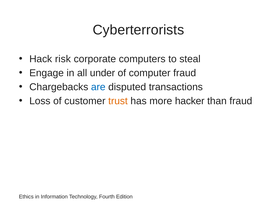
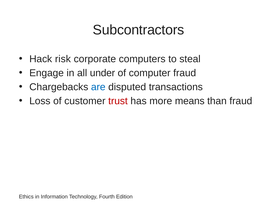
Cyberterrorists: Cyberterrorists -> Subcontractors
trust colour: orange -> red
hacker: hacker -> means
